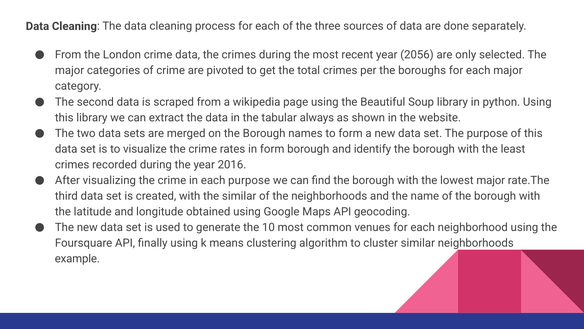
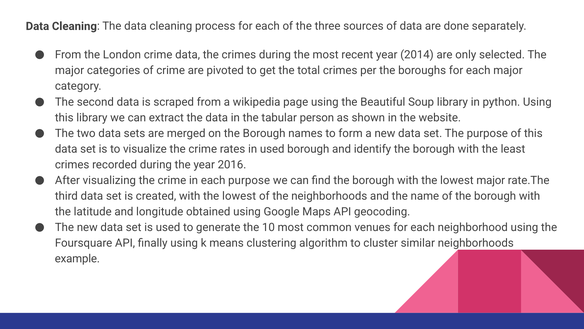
2056: 2056 -> 2014
always: always -> person
in form: form -> used
created with the similar: similar -> lowest
